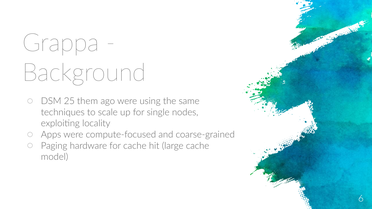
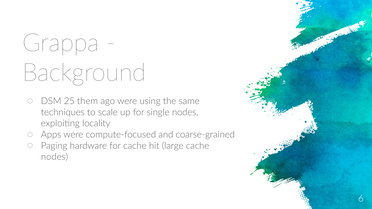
model at (55, 157): model -> nodes
